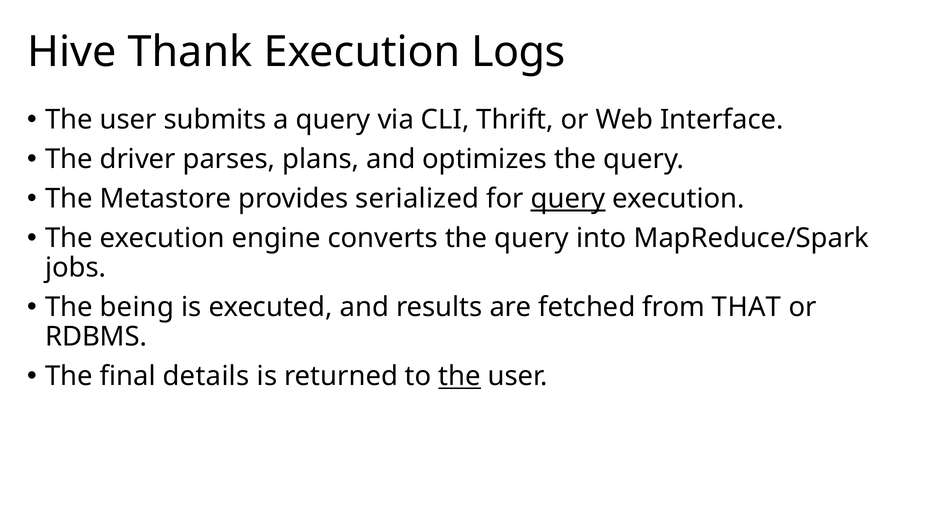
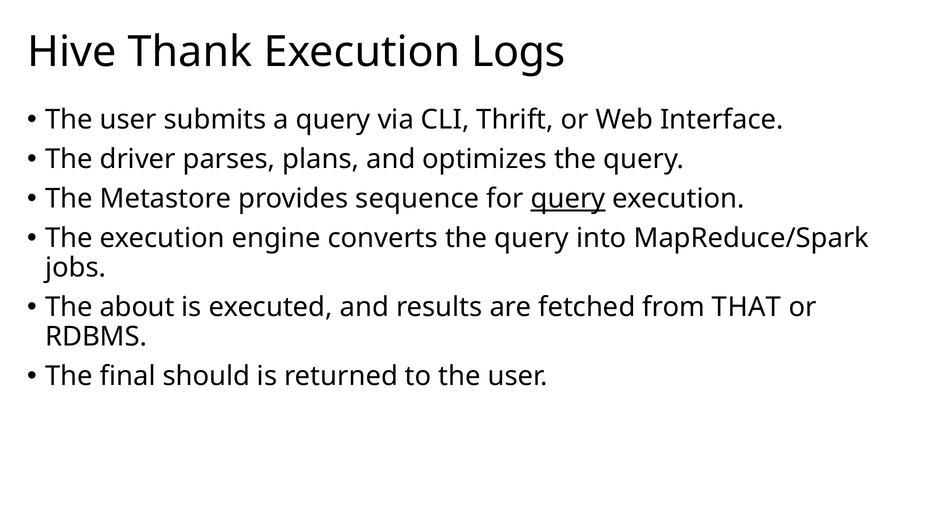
serialized: serialized -> sequence
being: being -> about
details: details -> should
the at (460, 377) underline: present -> none
